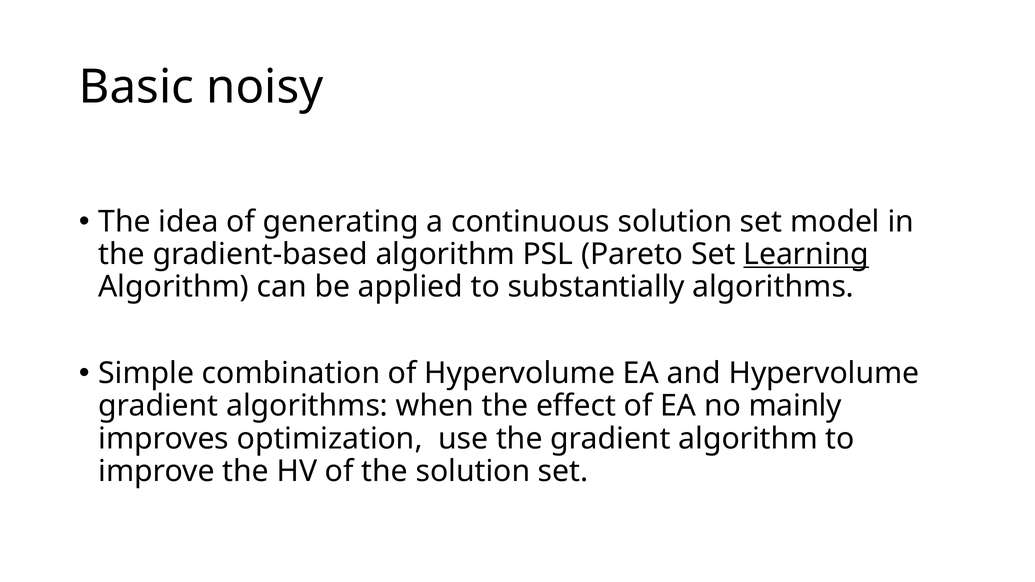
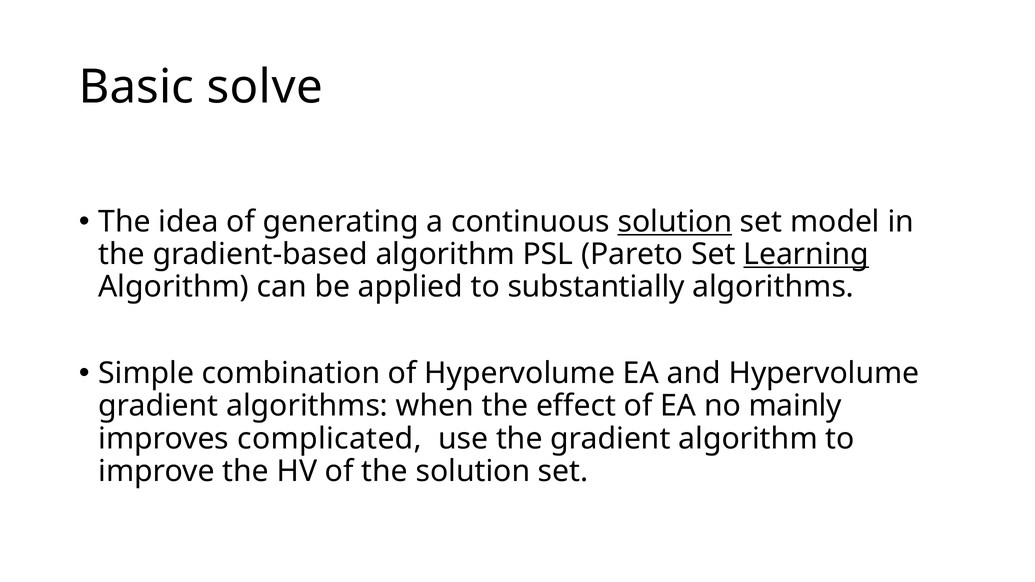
noisy: noisy -> solve
solution at (675, 222) underline: none -> present
optimization: optimization -> complicated
